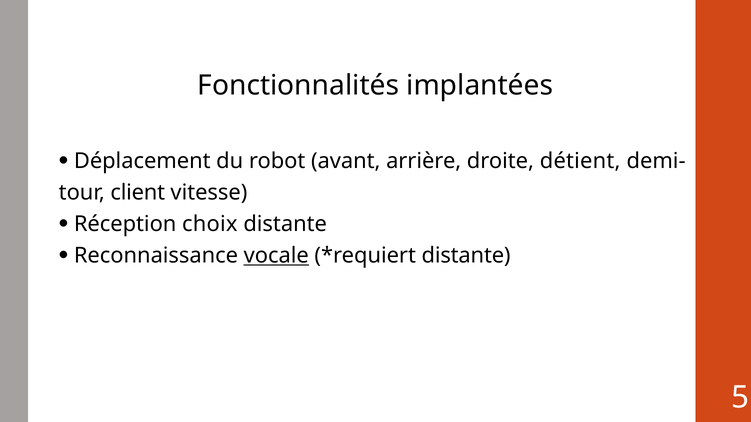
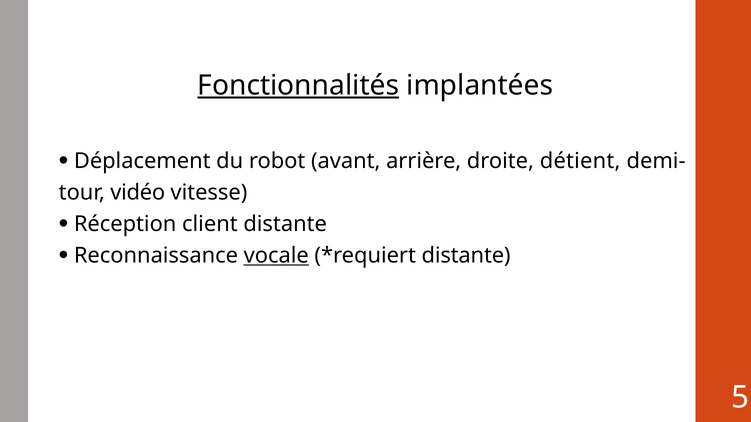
Fonctionnalités underline: none -> present
client: client -> vidéo
choix: choix -> client
